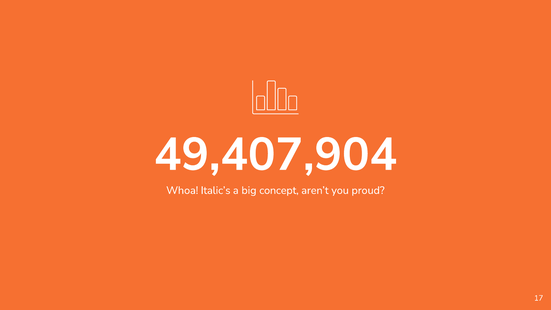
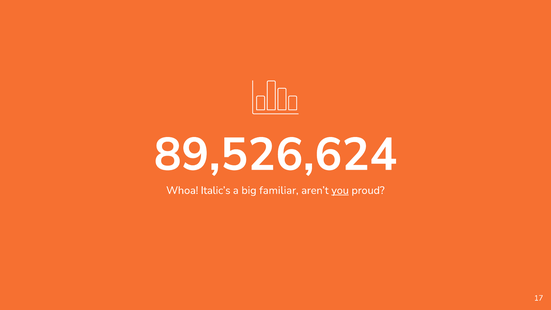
49,407,904: 49,407,904 -> 89,526,624
concept: concept -> familiar
you underline: none -> present
